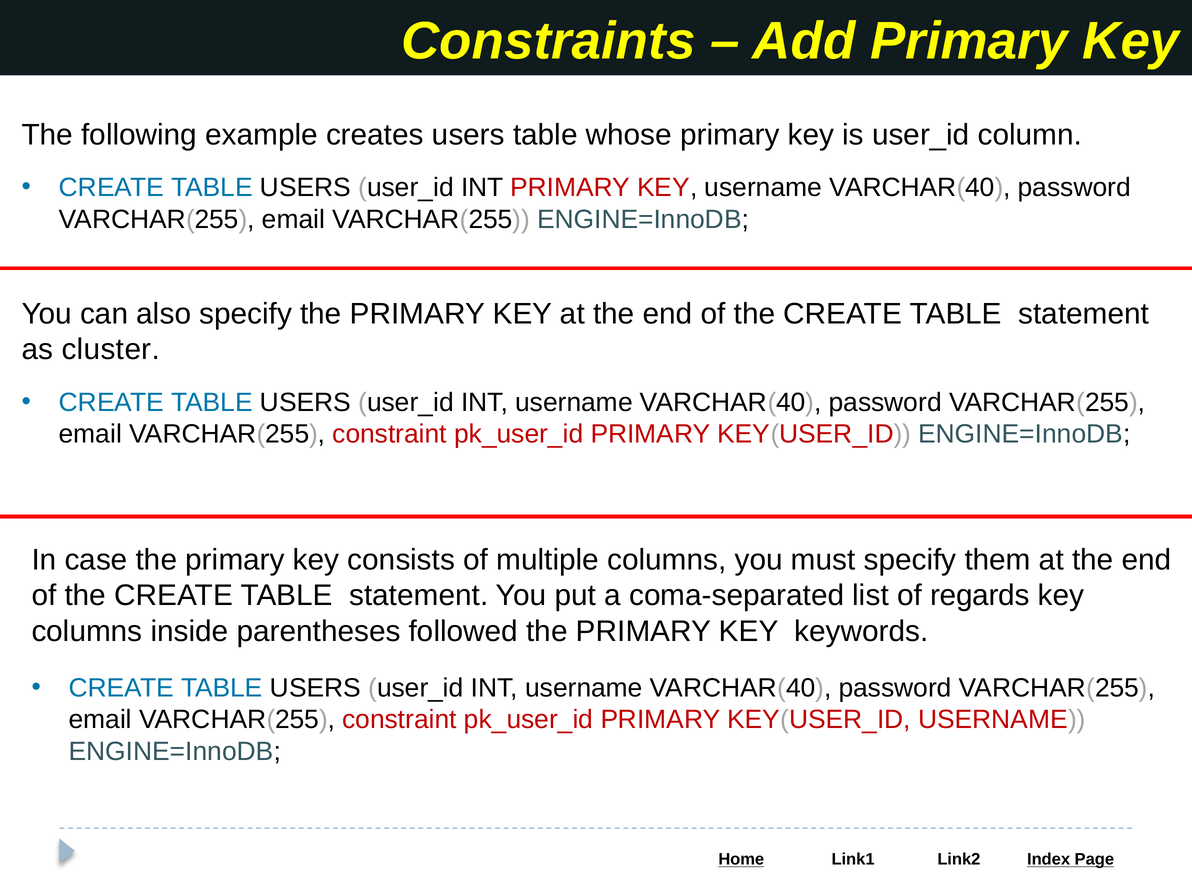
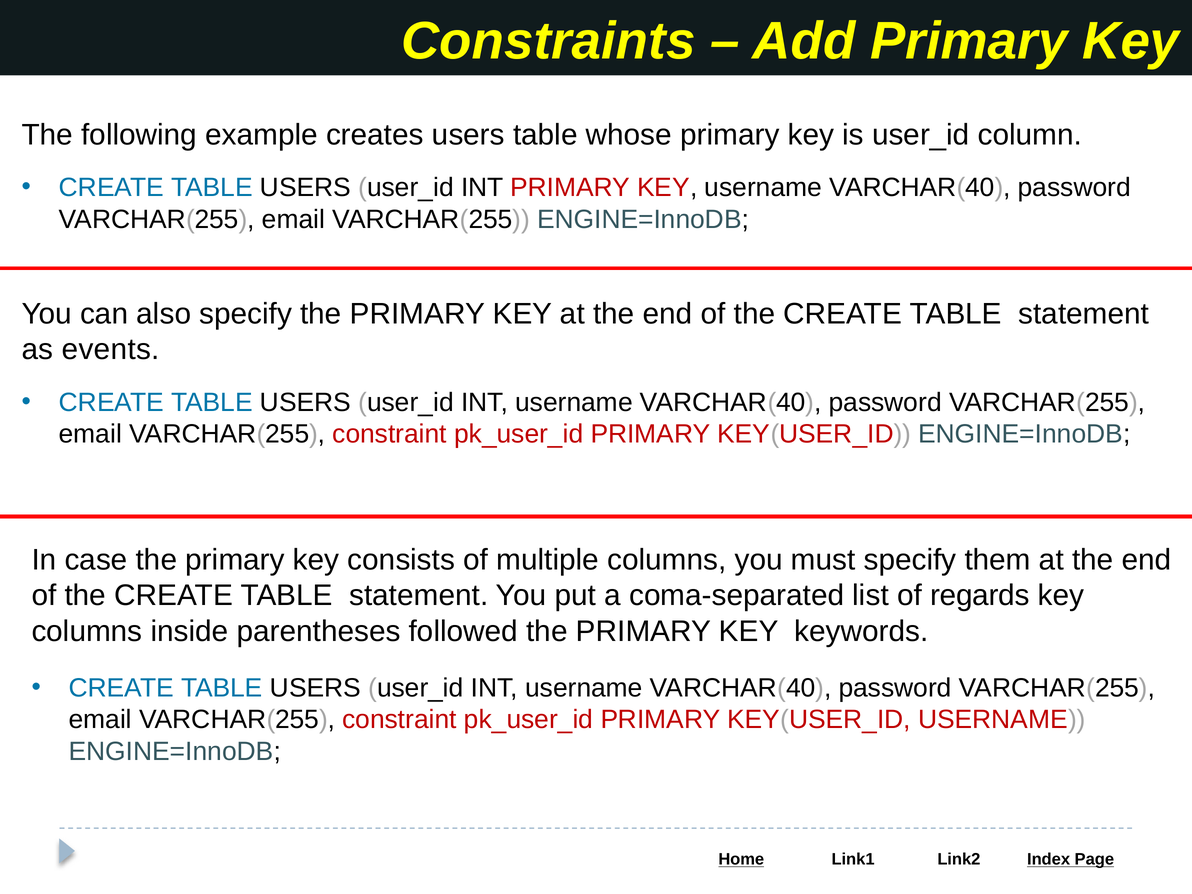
cluster: cluster -> events
